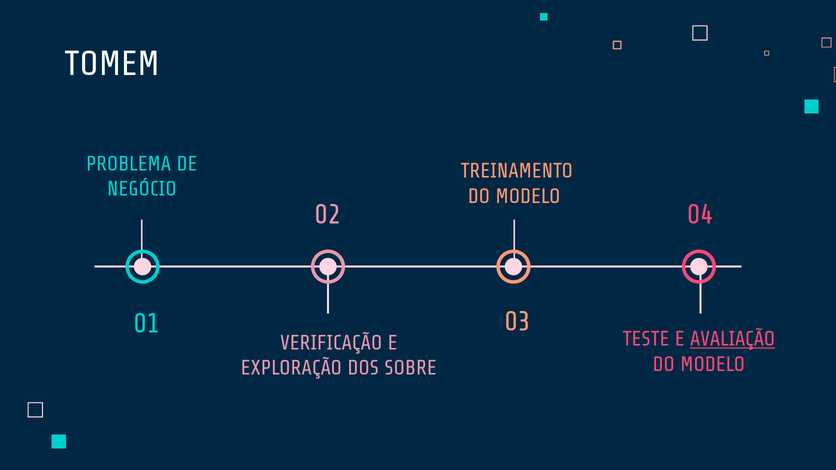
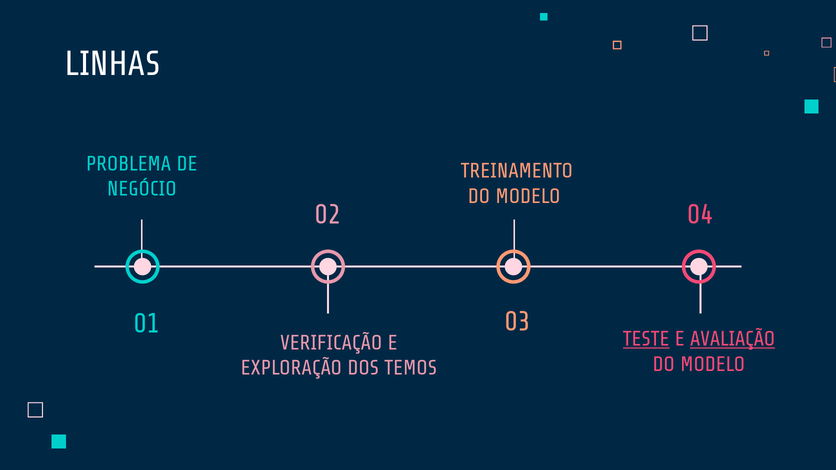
TOMEM: TOMEM -> LINHAS
TESTE underline: none -> present
SOBRE: SOBRE -> TEMOS
